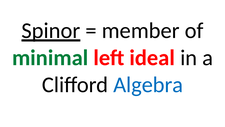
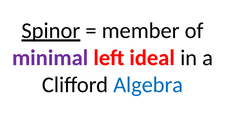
minimal colour: green -> purple
